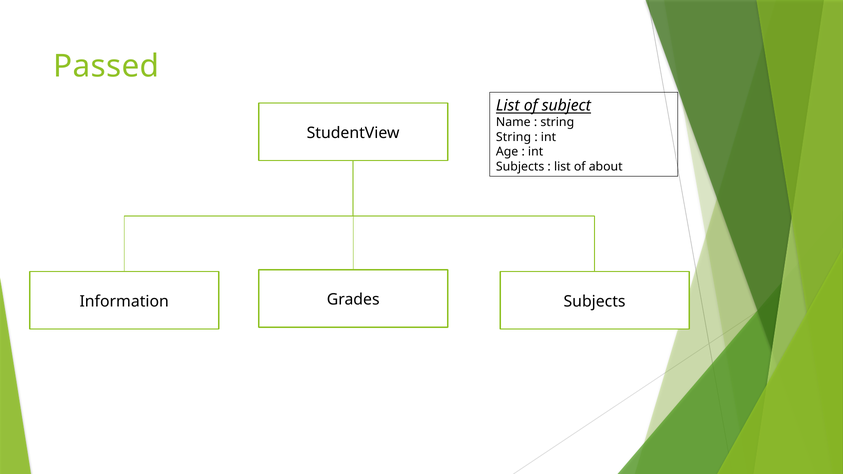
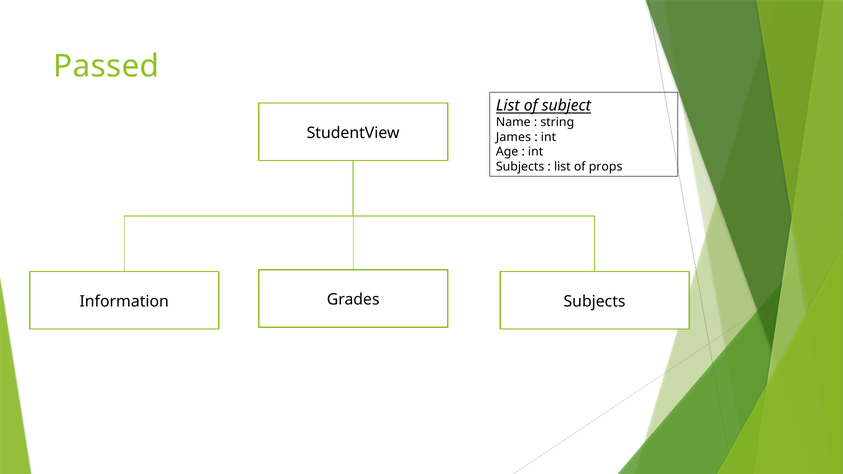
String at (514, 137): String -> James
about: about -> props
